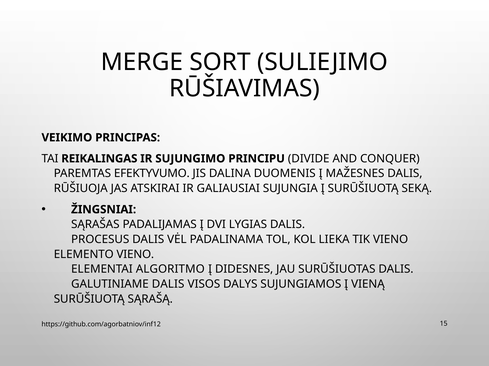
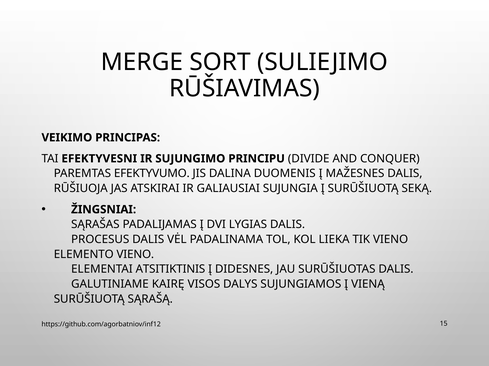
REIKALINGAS: REIKALINGAS -> EFEKTYVESNI
ALGORITMO: ALGORITMO -> ATSITIKTINIS
GALUTINIAME DALIS: DALIS -> KAIRĘ
